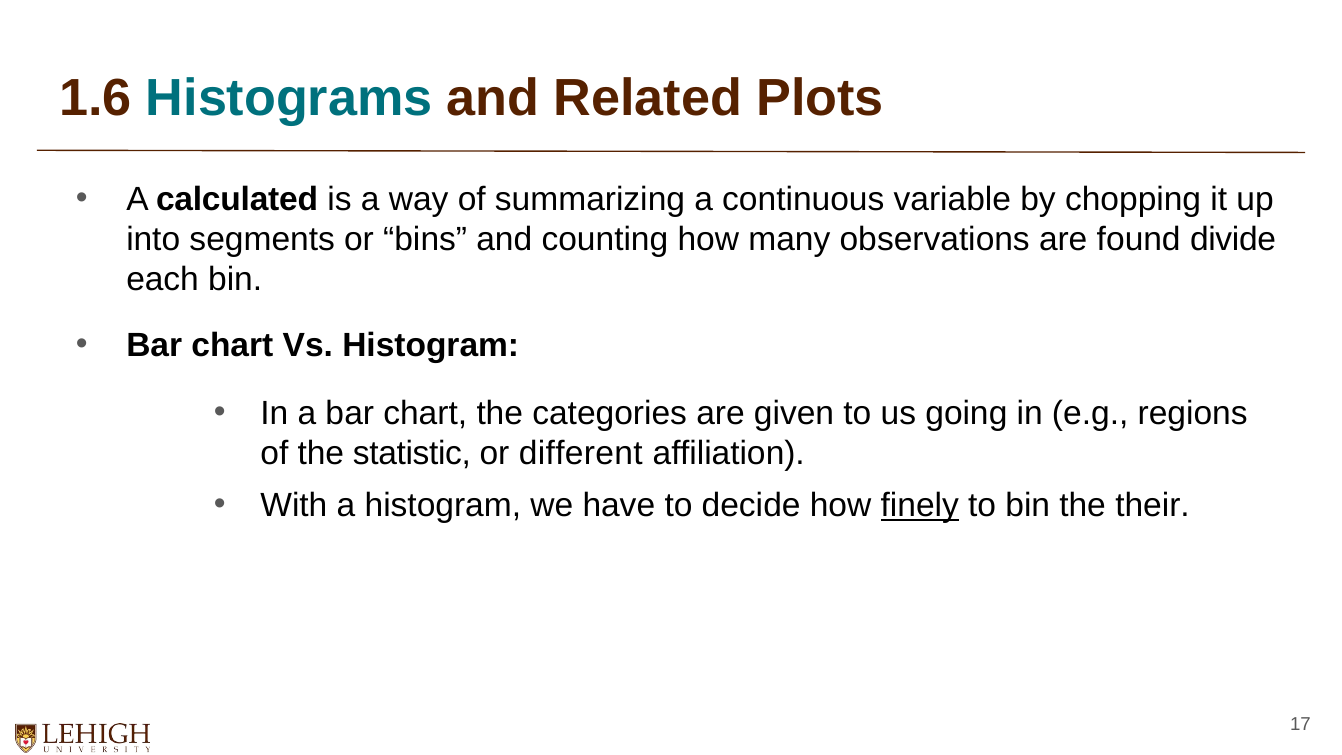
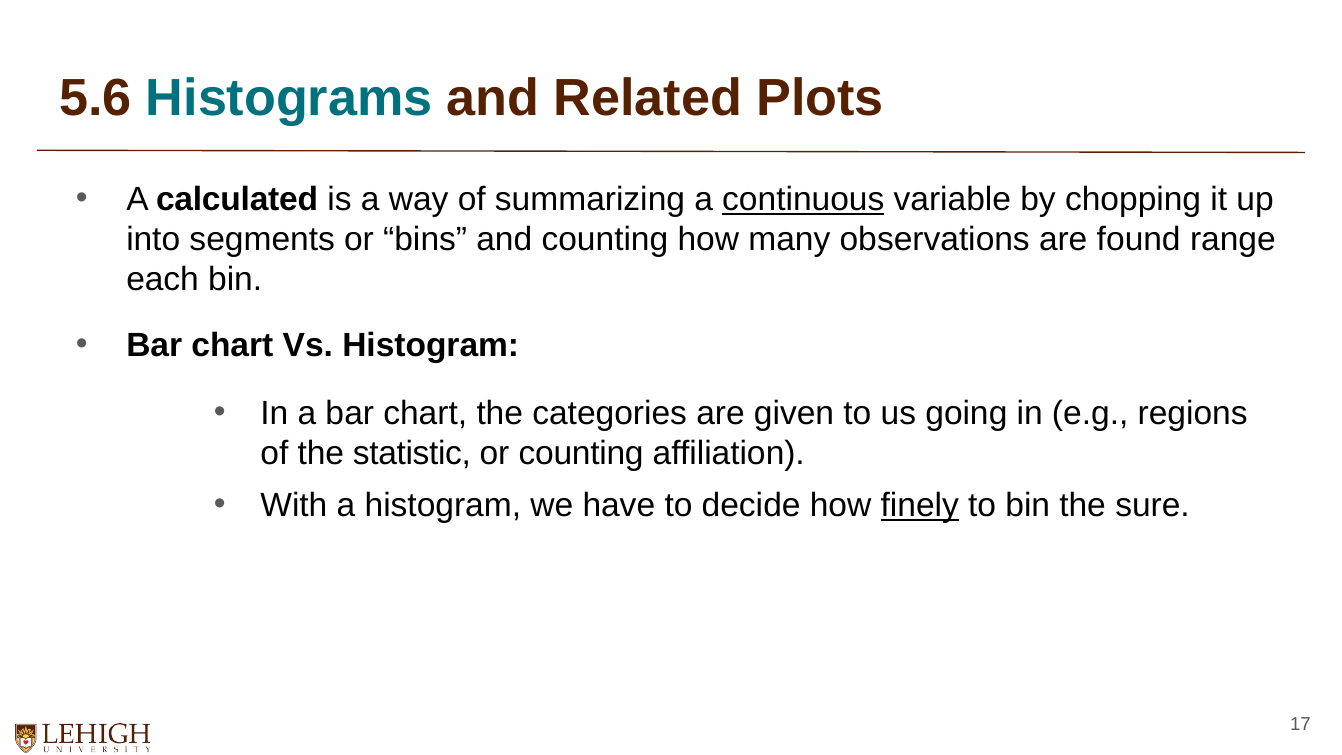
1.6: 1.6 -> 5.6
continuous underline: none -> present
divide: divide -> range
or different: different -> counting
their: their -> sure
